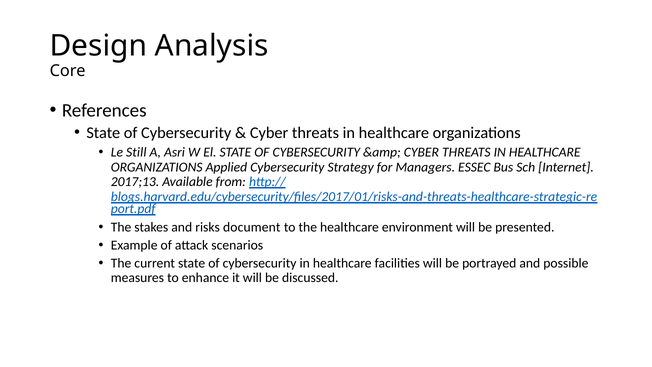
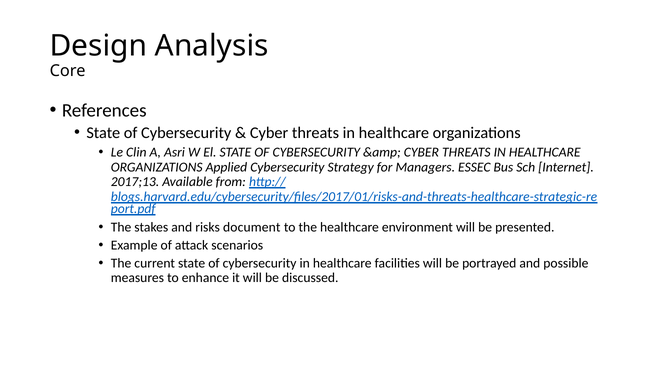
Still: Still -> Clin
